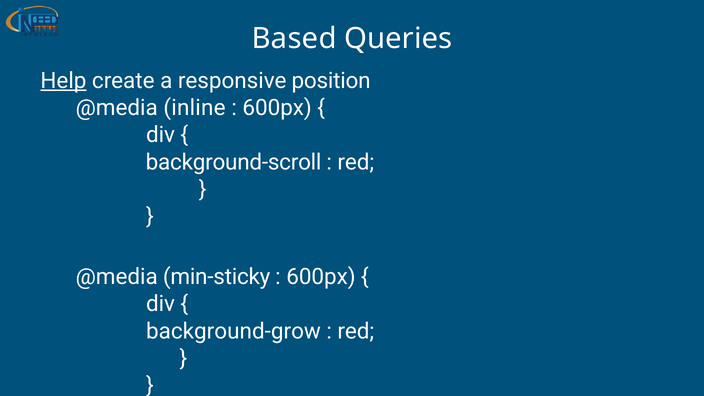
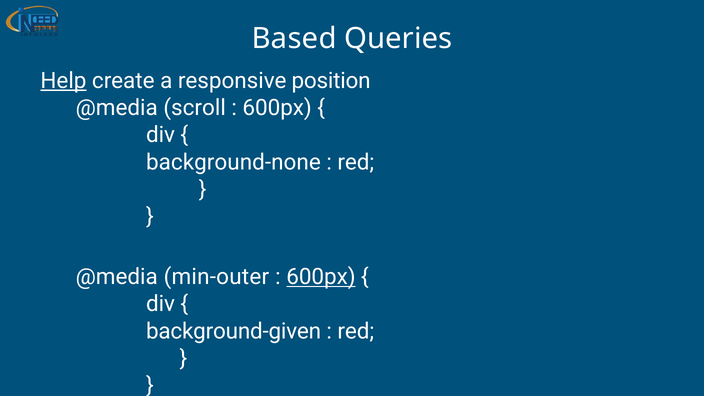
inline: inline -> scroll
background-scroll: background-scroll -> background-none
min-sticky: min-sticky -> min-outer
600px at (321, 277) underline: none -> present
background-grow: background-grow -> background-given
